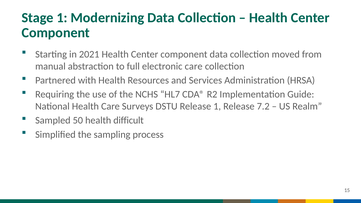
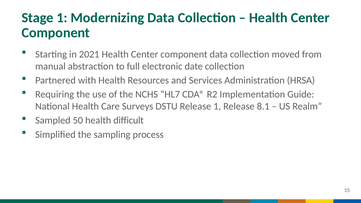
electronic care: care -> date
7.2: 7.2 -> 8.1
